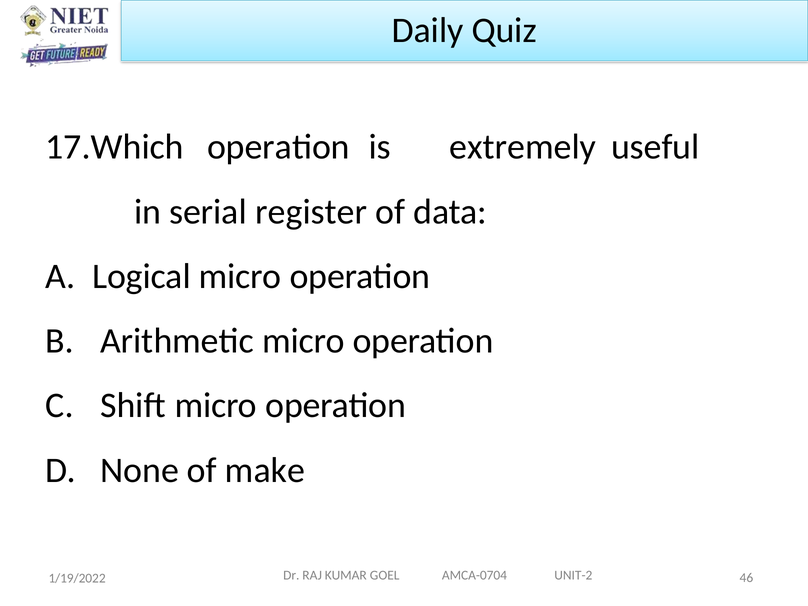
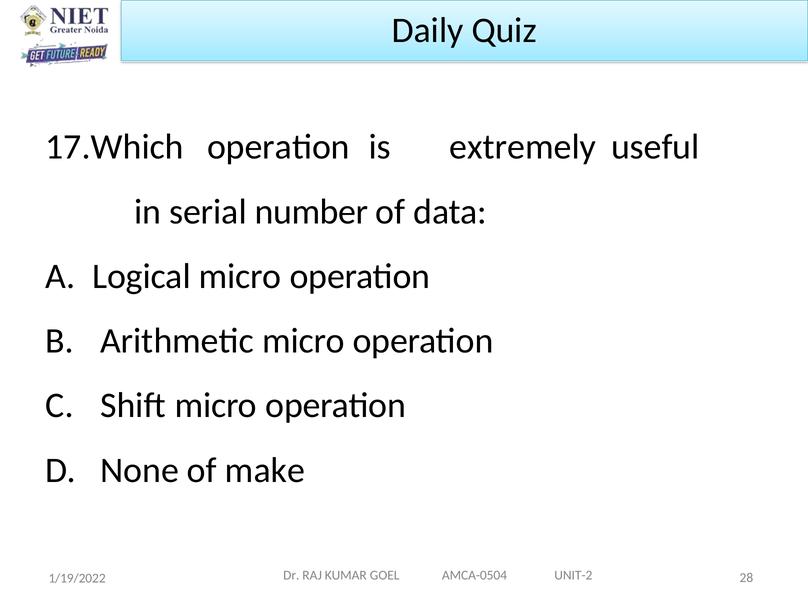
register: register -> number
AMCA-0704: AMCA-0704 -> AMCA-0504
46: 46 -> 28
